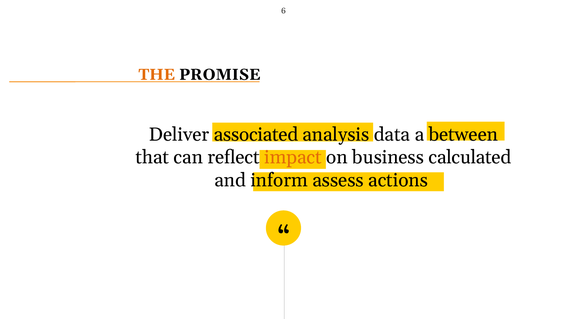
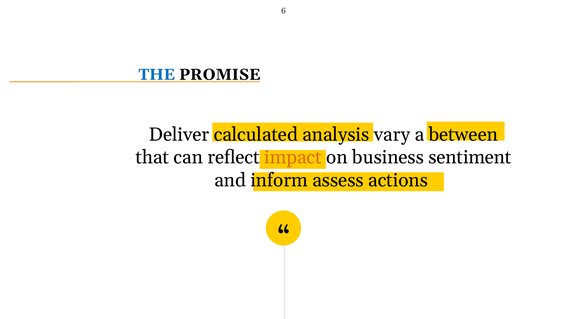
THE colour: orange -> blue
associated: associated -> calculated
data: data -> vary
calculated: calculated -> sentiment
